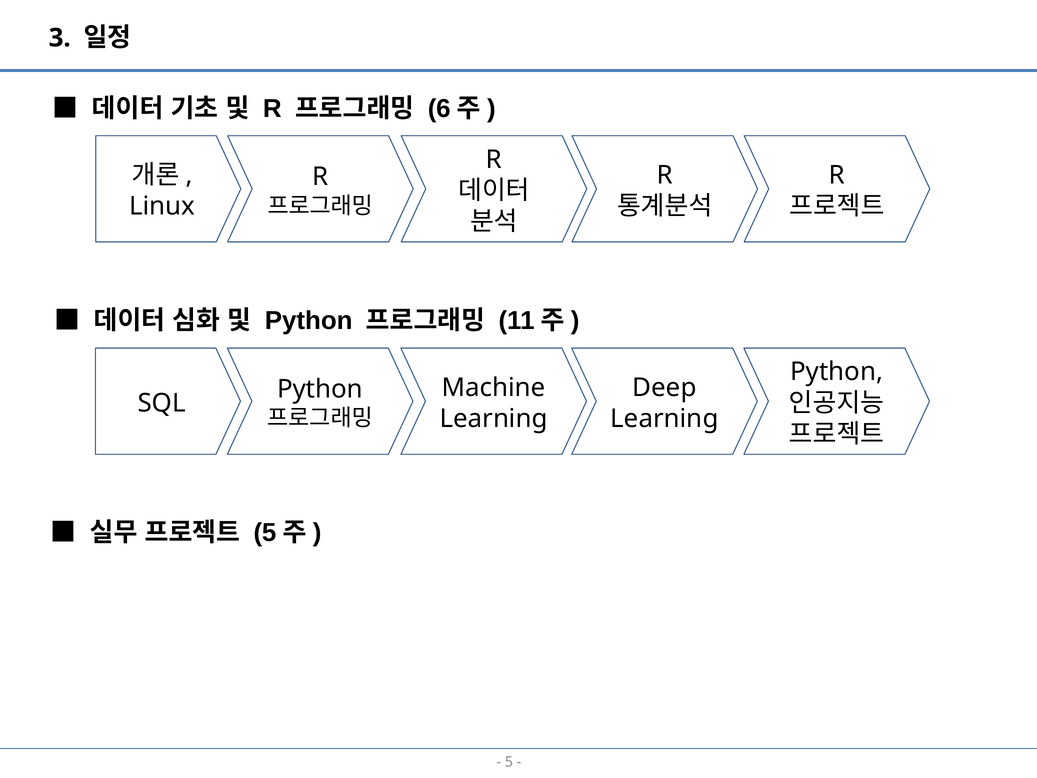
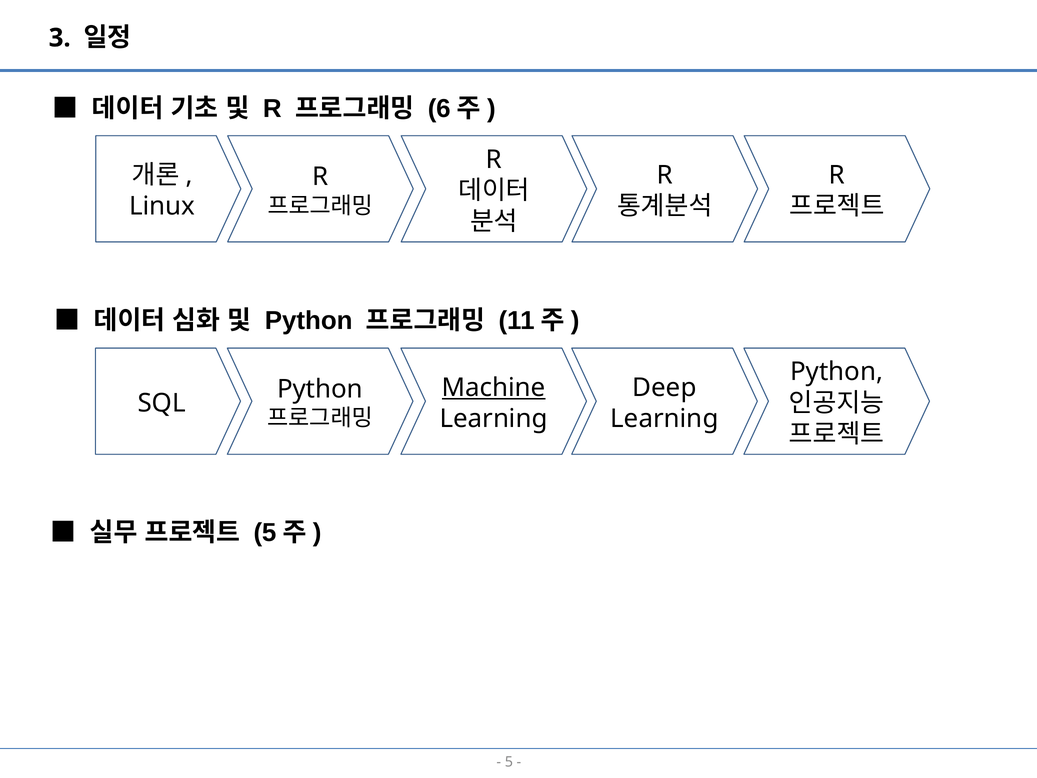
Machine underline: none -> present
